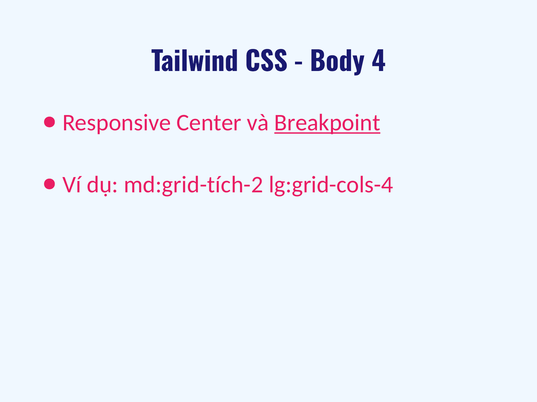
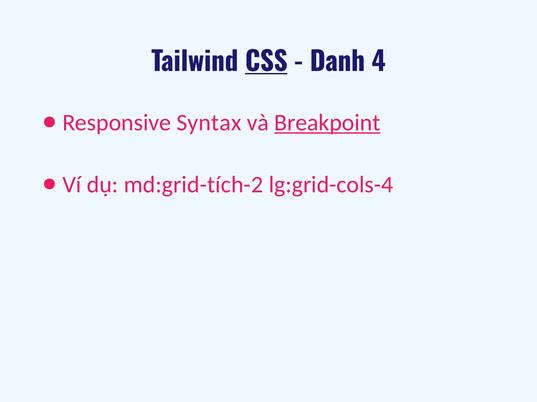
CSS underline: none -> present
Body: Body -> Danh
Center: Center -> Syntax
